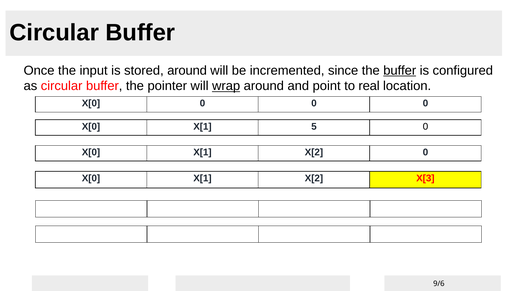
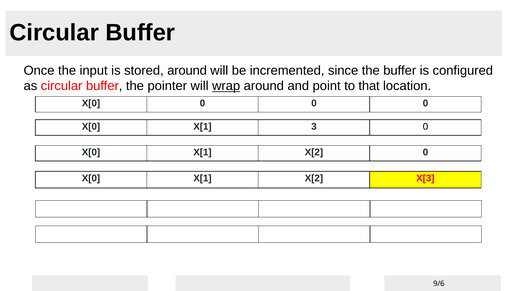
buffer at (400, 70) underline: present -> none
real: real -> that
5: 5 -> 3
